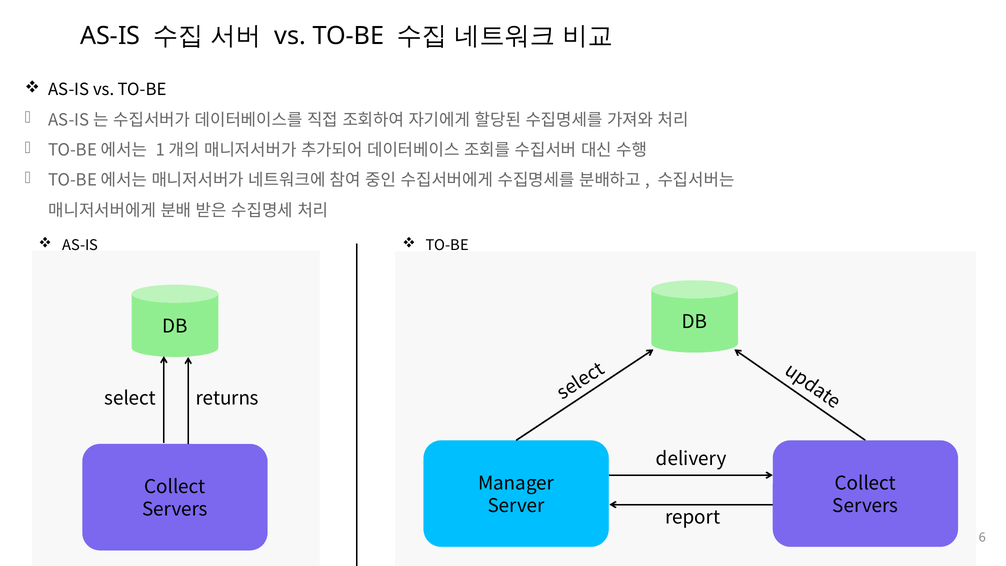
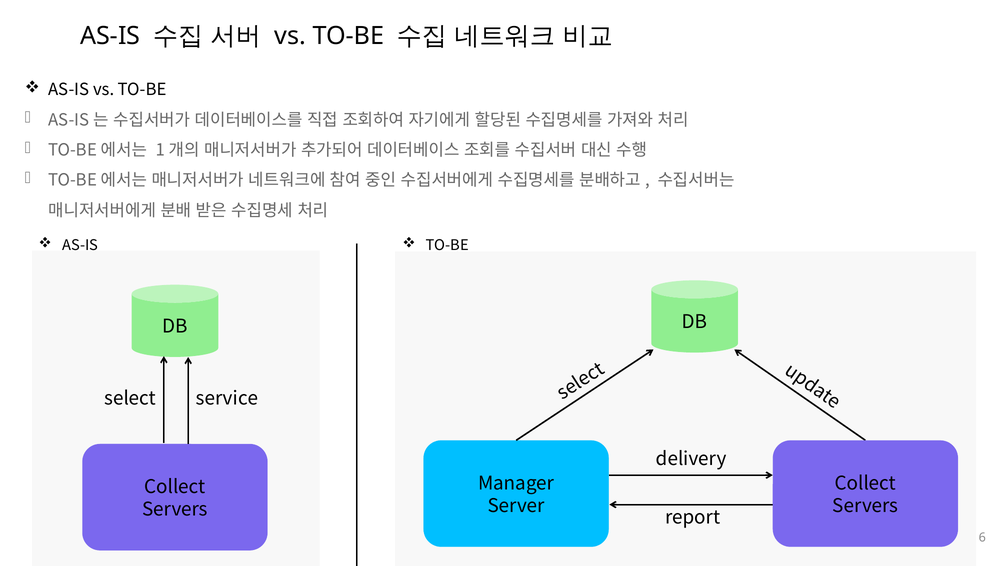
returns: returns -> service
